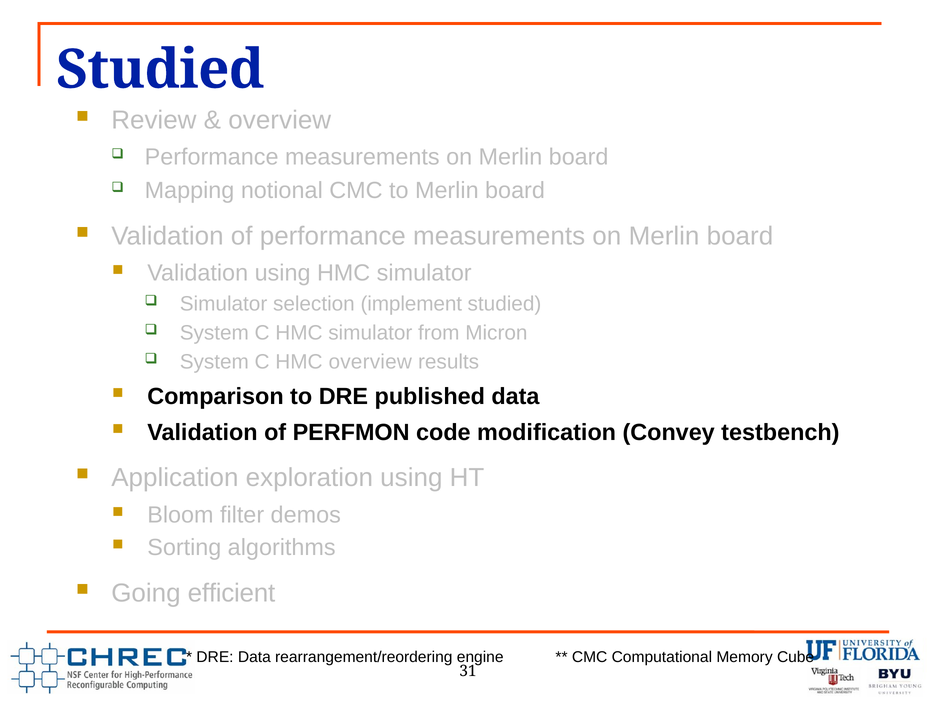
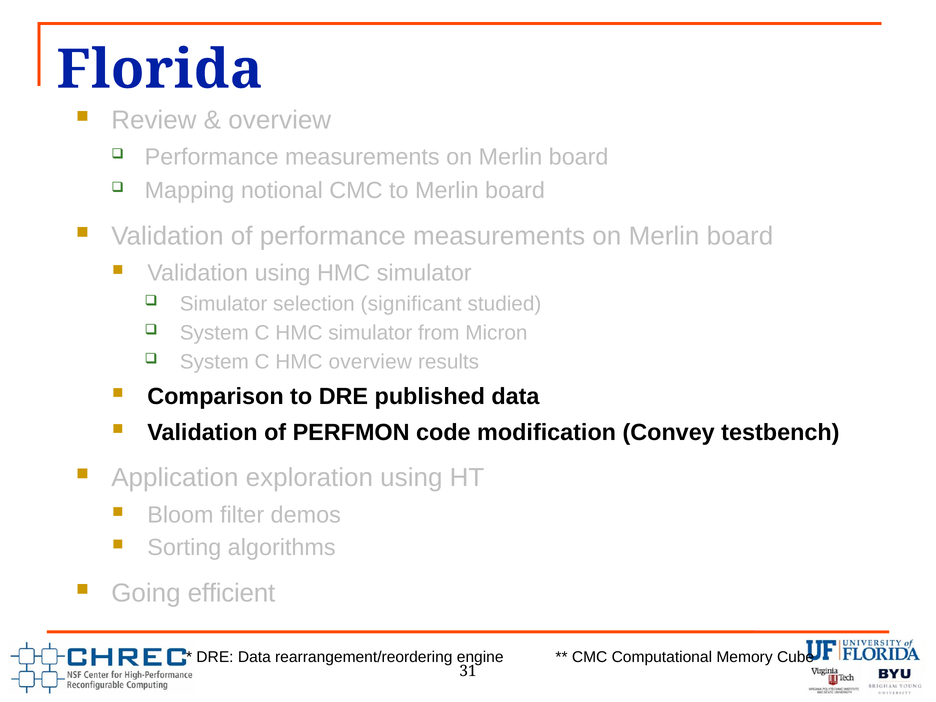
Studied at (160, 70): Studied -> Florida
implement: implement -> significant
